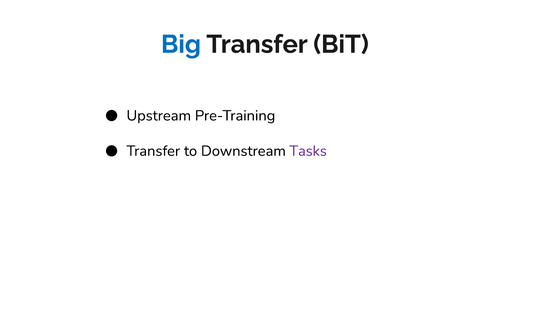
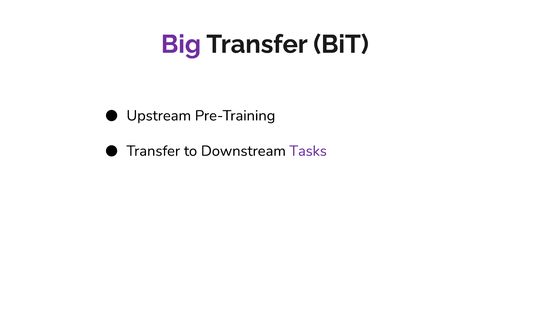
Big colour: blue -> purple
